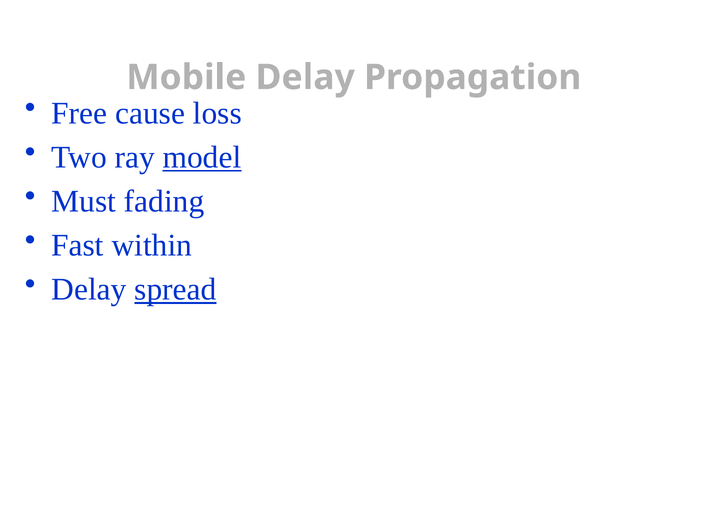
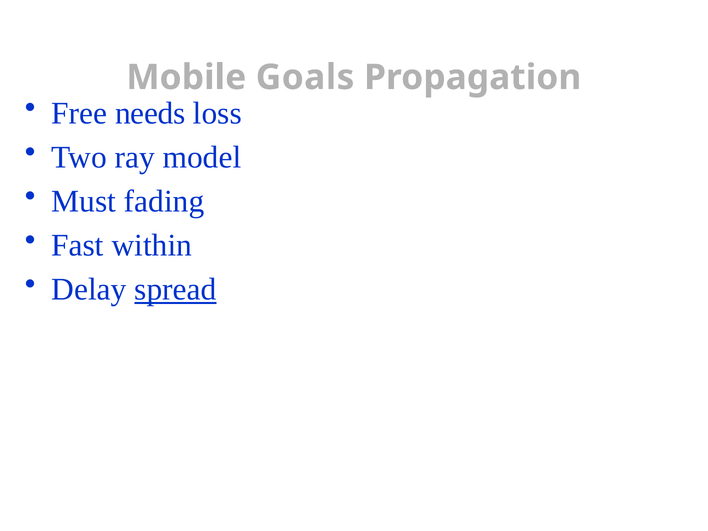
Mobile Delay: Delay -> Goals
cause: cause -> needs
model underline: present -> none
